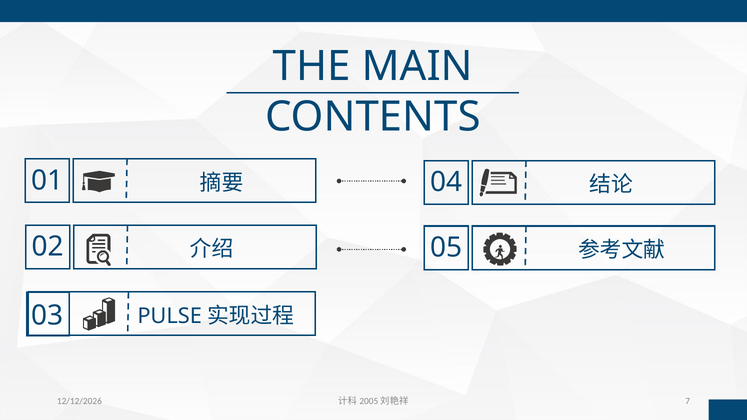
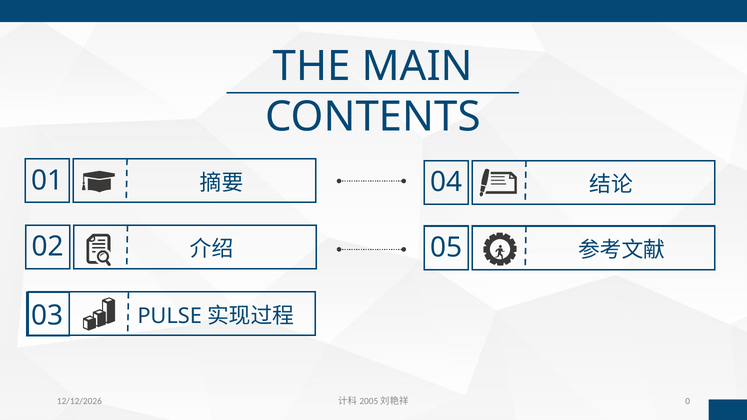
7: 7 -> 0
